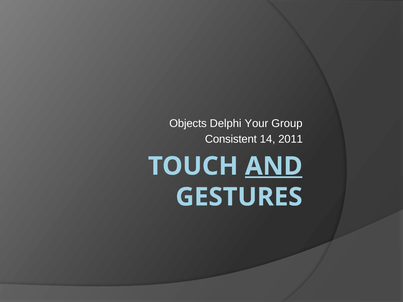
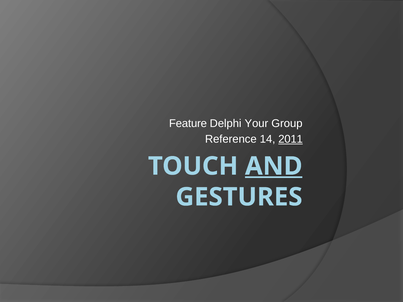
Objects: Objects -> Feature
Consistent: Consistent -> Reference
2011 underline: none -> present
